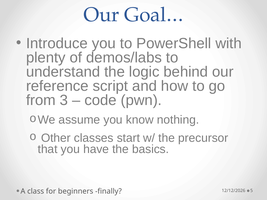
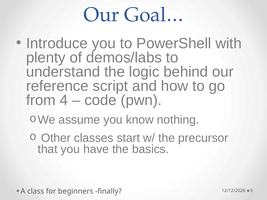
3: 3 -> 4
